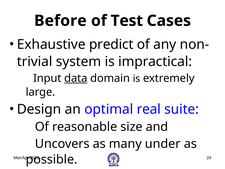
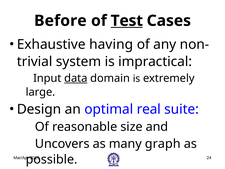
Test underline: none -> present
predict: predict -> having
under: under -> graph
